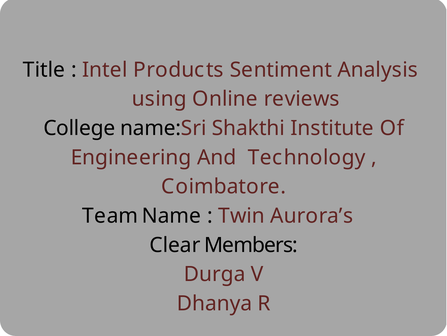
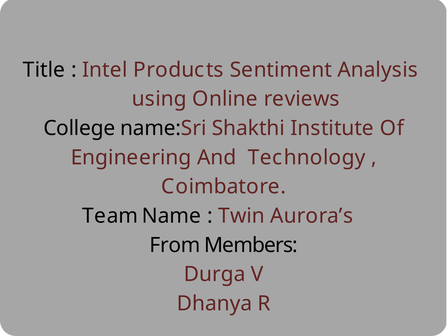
Clear: Clear -> From
